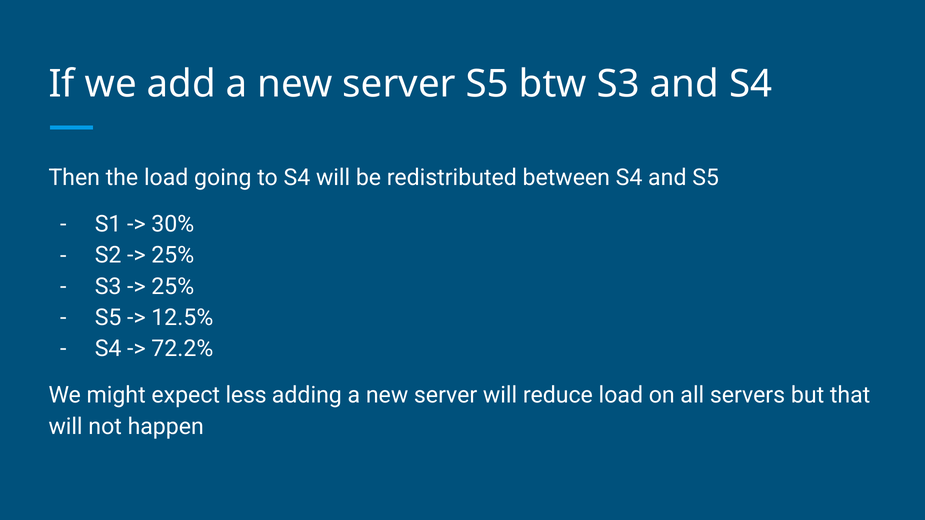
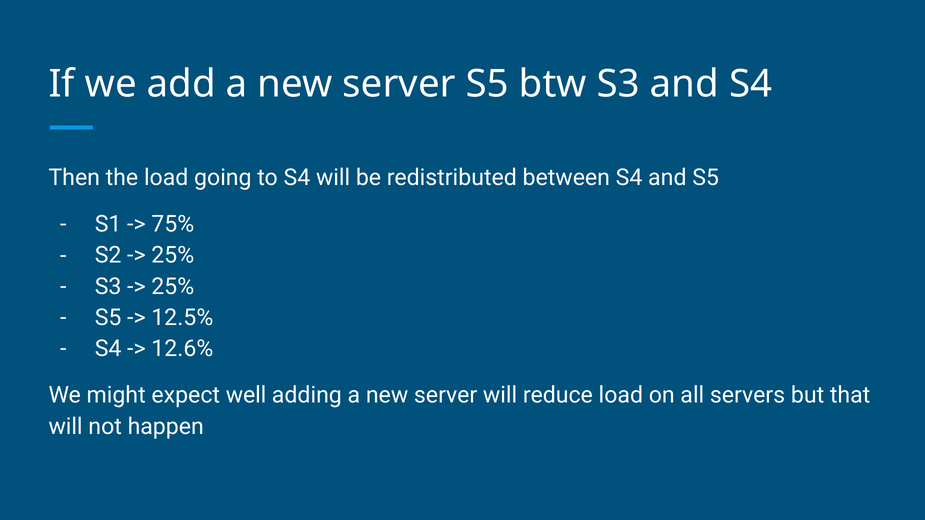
30%: 30% -> 75%
72.2%: 72.2% -> 12.6%
less: less -> well
